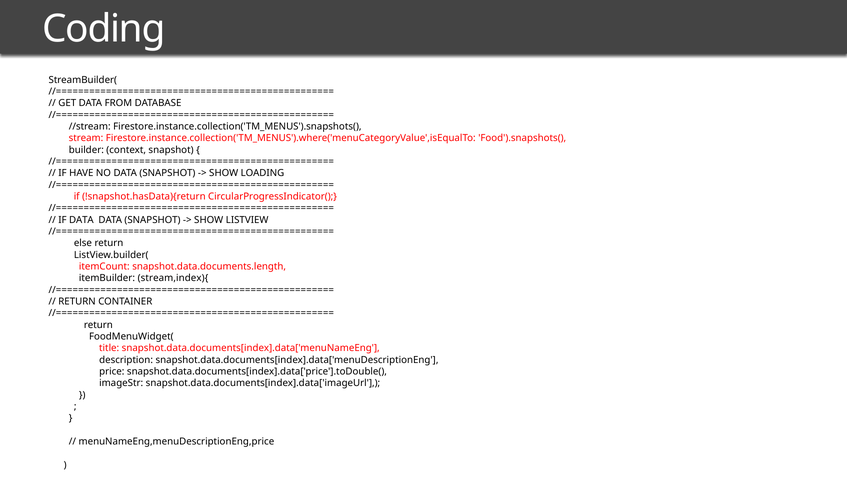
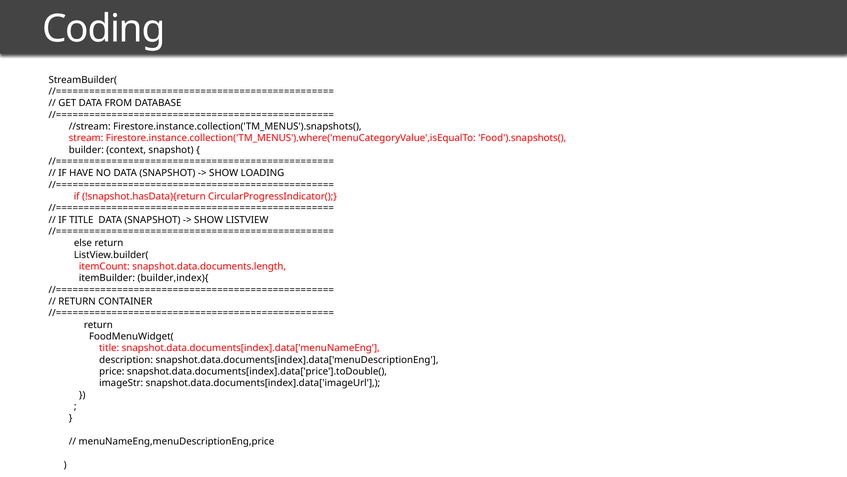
IF DATA: DATA -> TITLE
stream,index){: stream,index){ -> builder,index){
